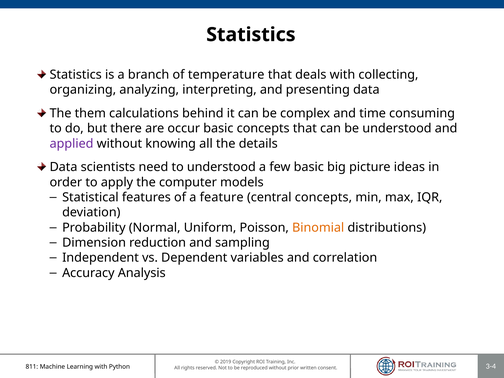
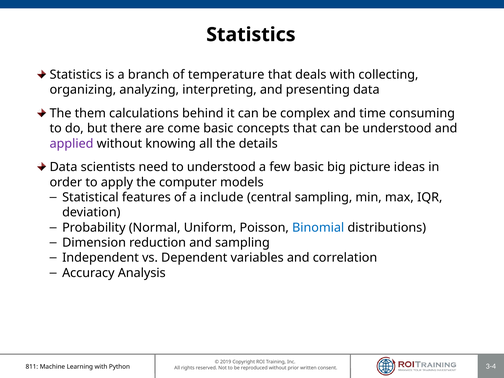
occur: occur -> come
feature: feature -> include
central concepts: concepts -> sampling
Binomial colour: orange -> blue
